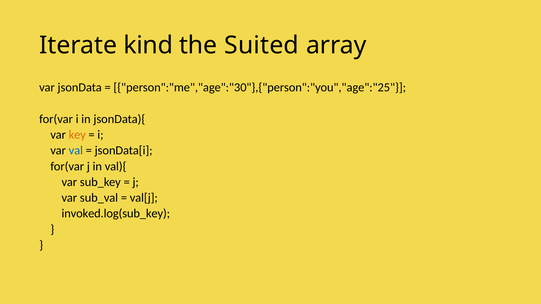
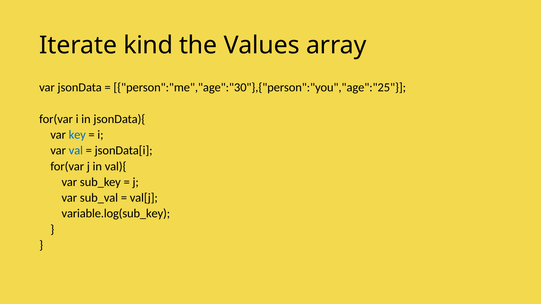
Suited: Suited -> Values
key colour: orange -> blue
invoked.log(sub_key: invoked.log(sub_key -> variable.log(sub_key
